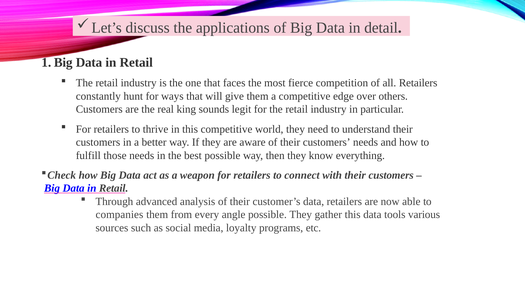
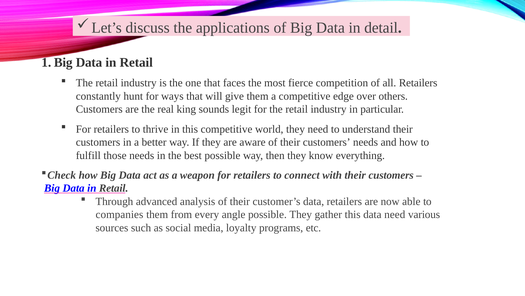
data tools: tools -> need
